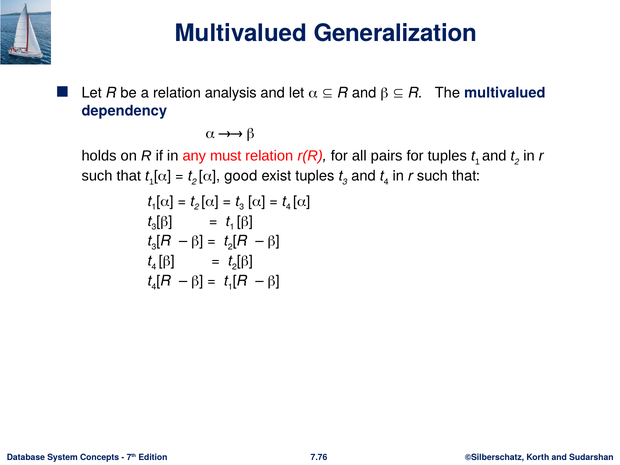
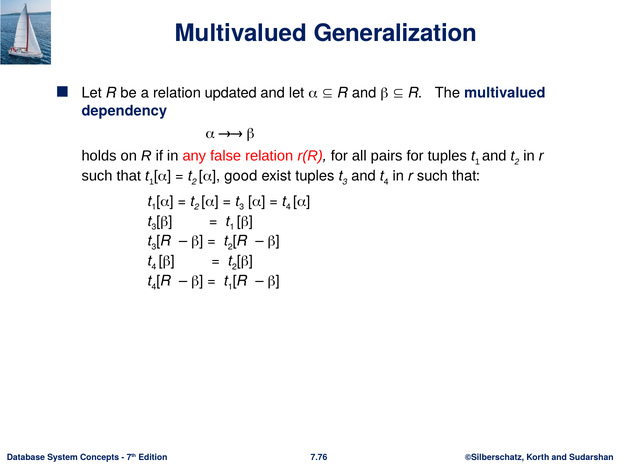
analysis: analysis -> updated
must: must -> false
